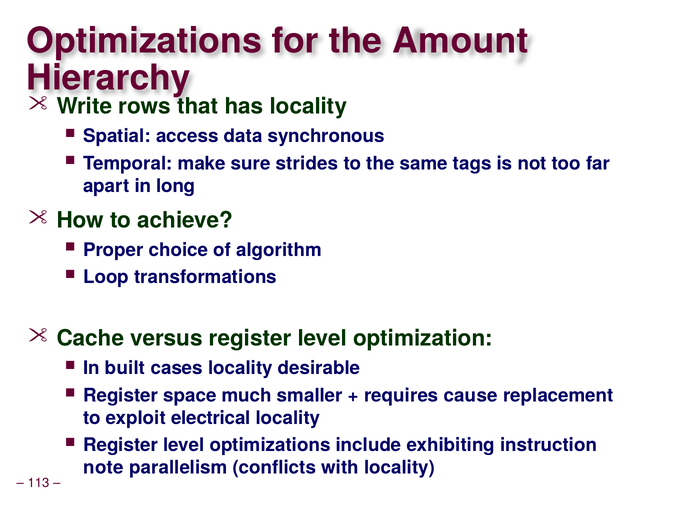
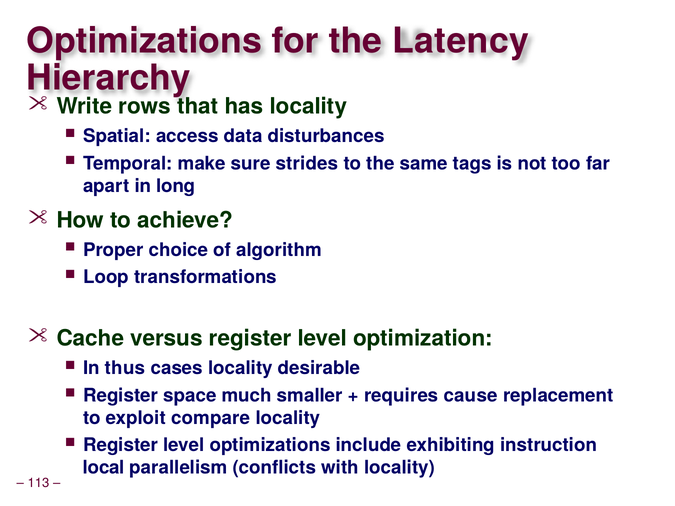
Amount: Amount -> Latency
synchronous: synchronous -> disturbances
built: built -> thus
electrical: electrical -> compare
note: note -> local
